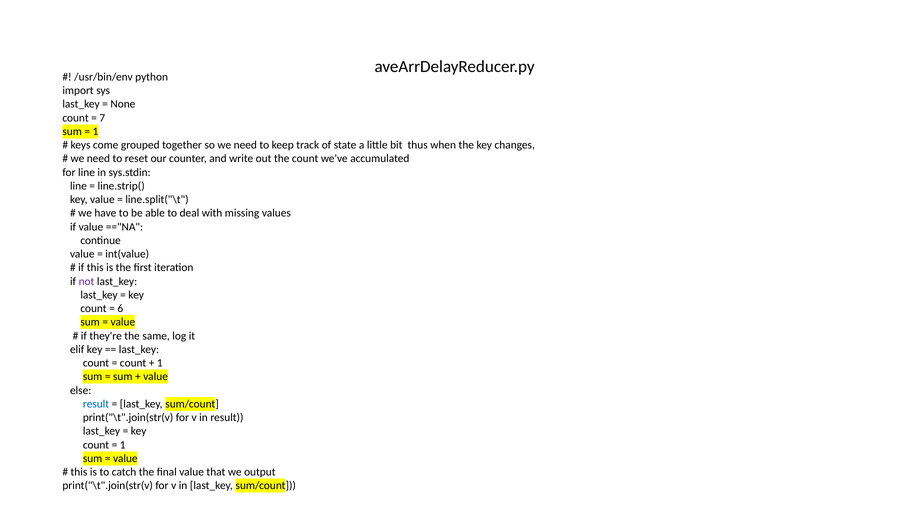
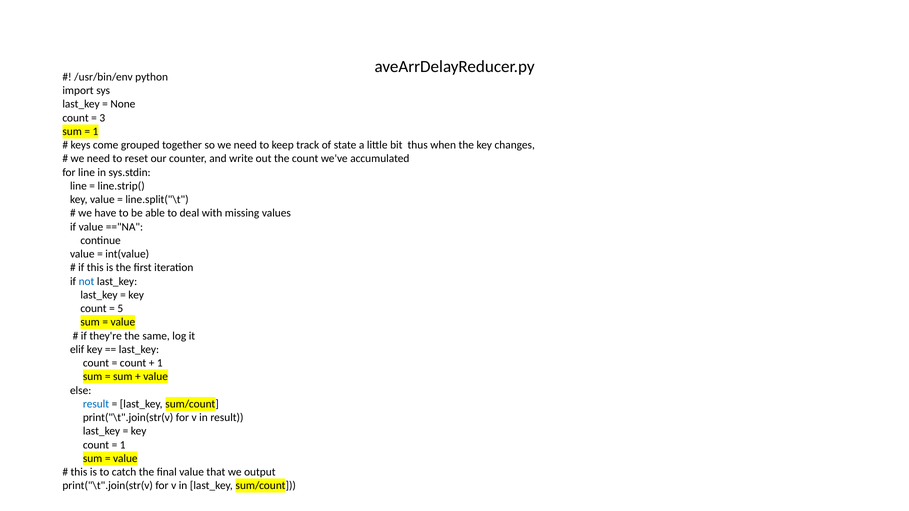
7: 7 -> 3
not colour: purple -> blue
6: 6 -> 5
